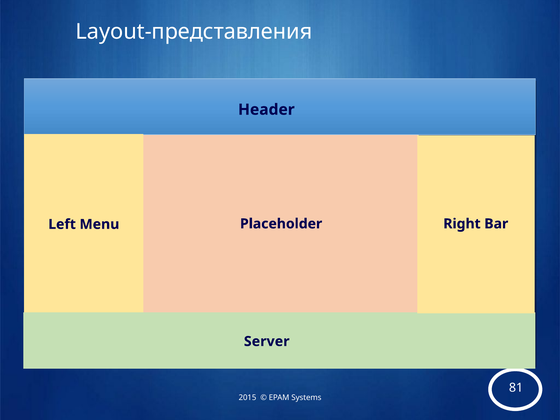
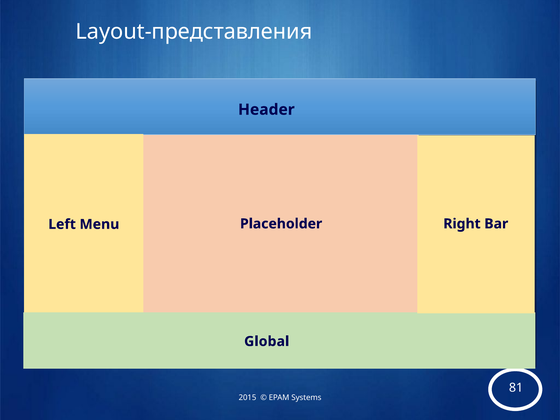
Server: Server -> Global
